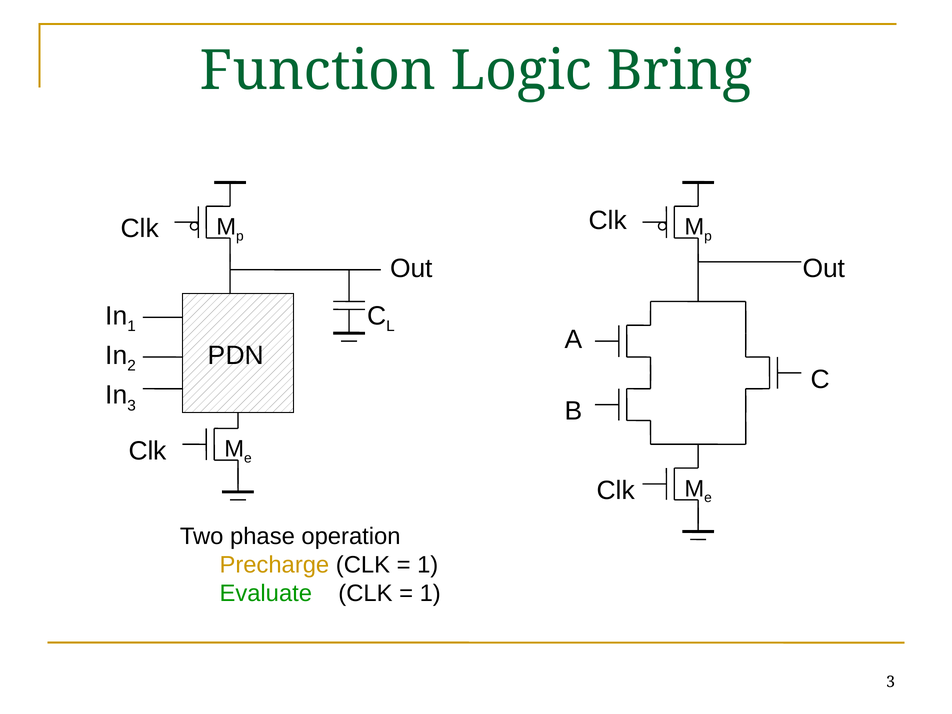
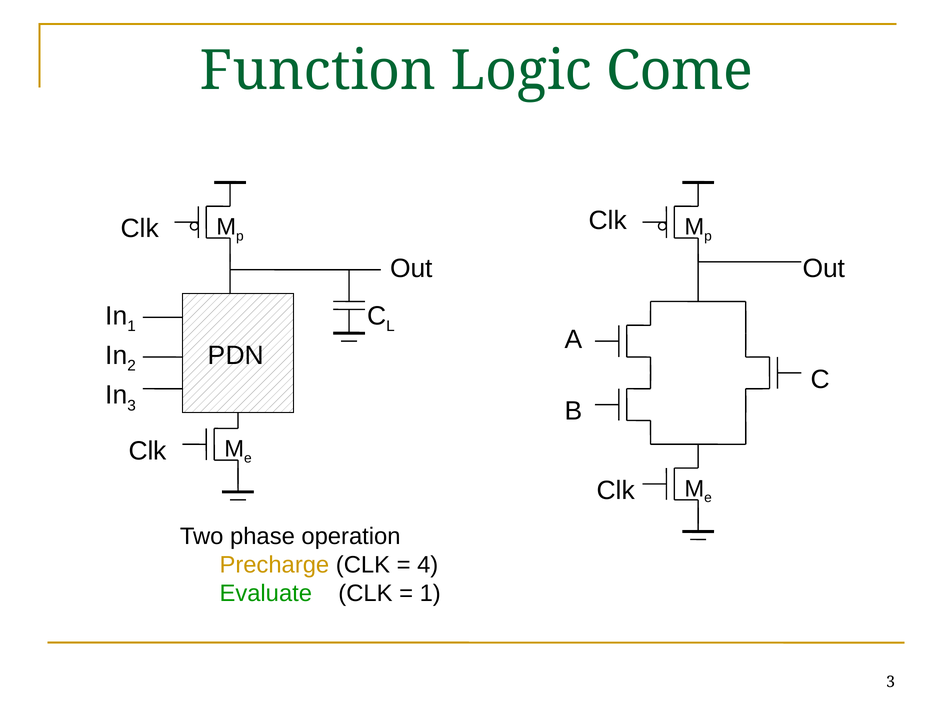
Bring: Bring -> Come
1 at (428, 565): 1 -> 4
